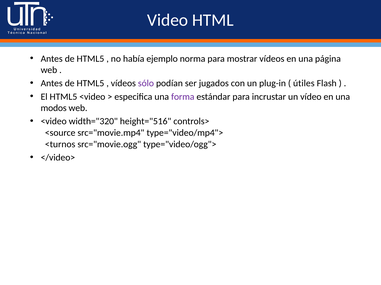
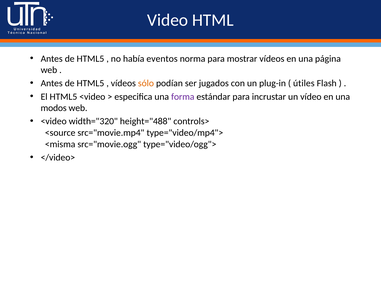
ejemplo: ejemplo -> eventos
sólo colour: purple -> orange
height="516: height="516 -> height="488
<turnos: <turnos -> <misma
